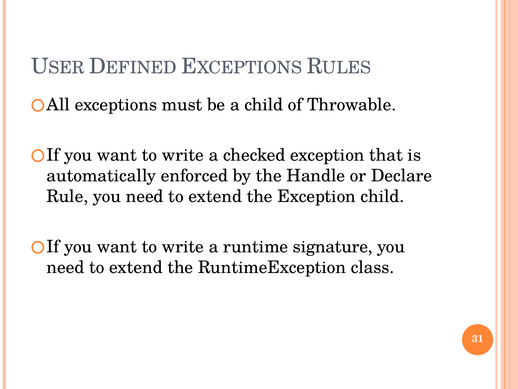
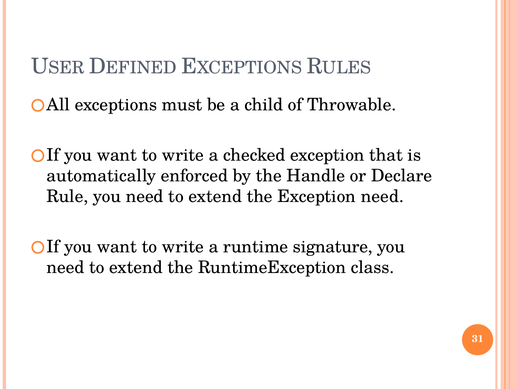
Exception child: child -> need
